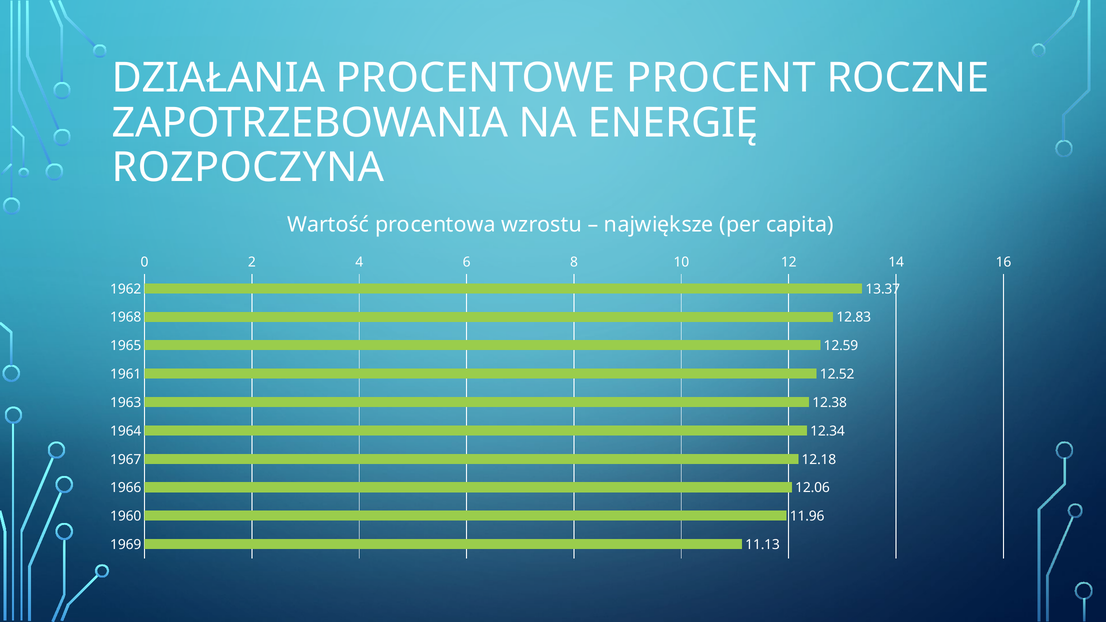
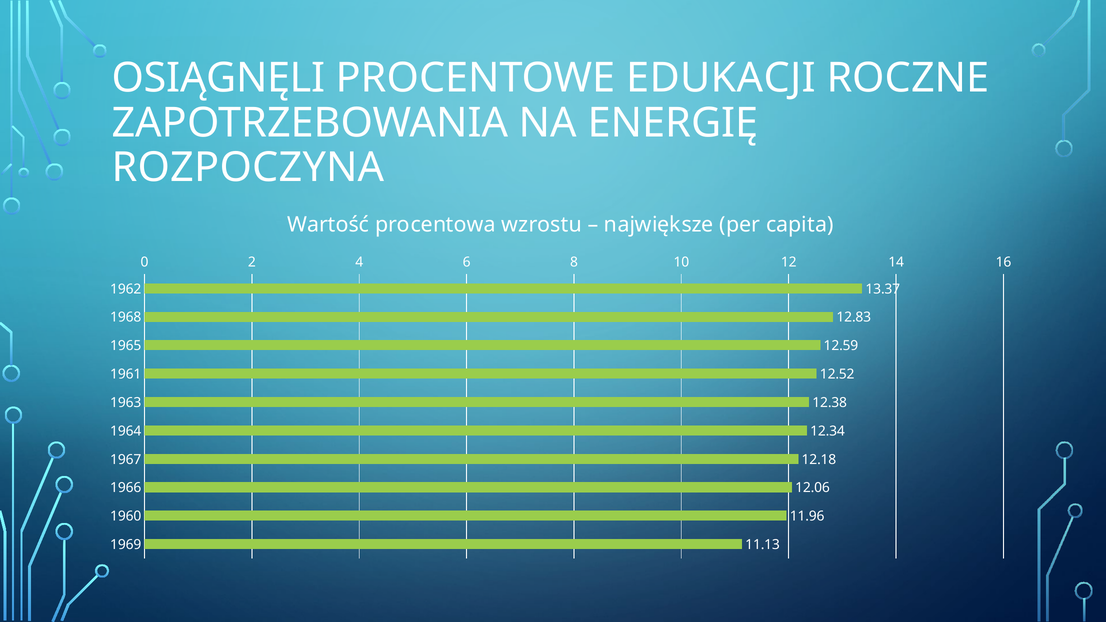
DZIAŁANIA: DZIAŁANIA -> OSIĄGNĘLI
PROCENT: PROCENT -> EDUKACJI
